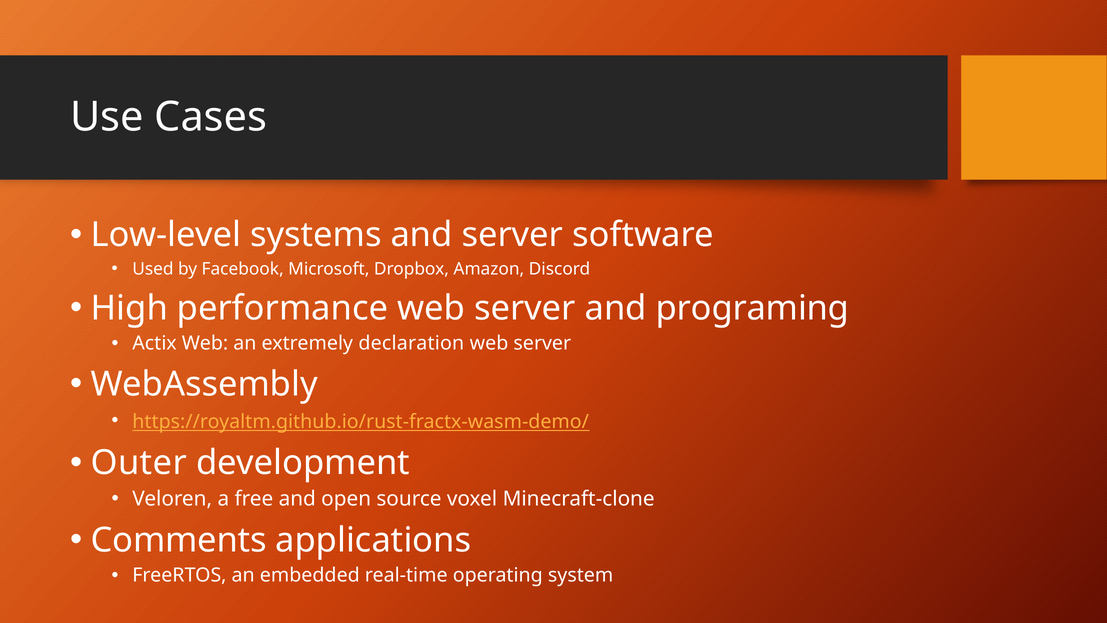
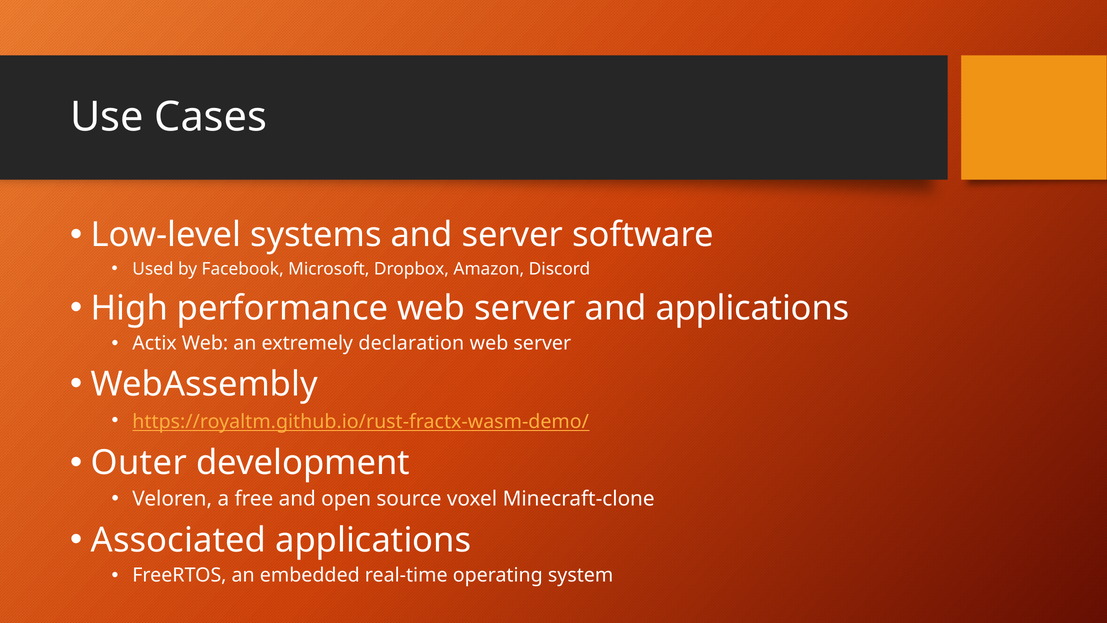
and programing: programing -> applications
Comments: Comments -> Associated
